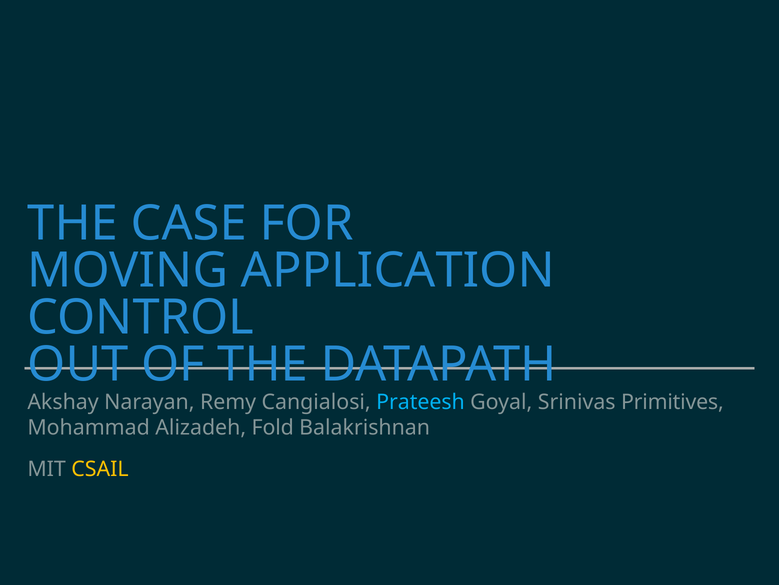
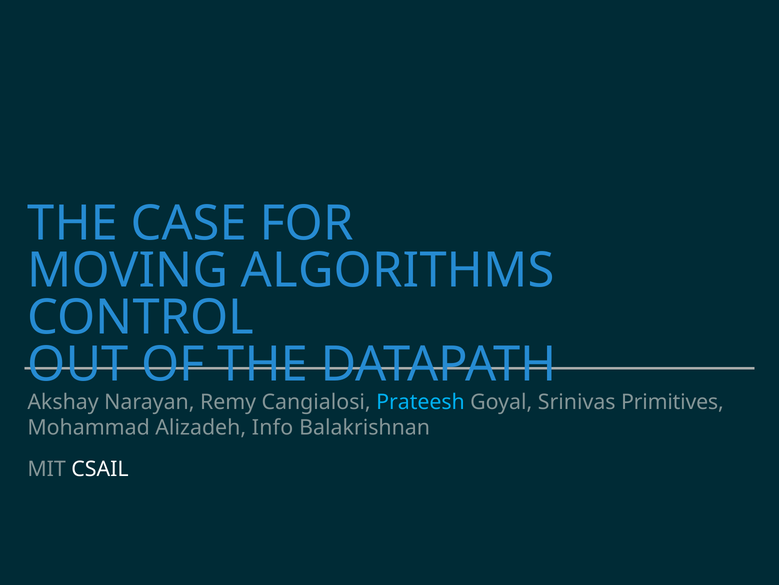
APPLICATION: APPLICATION -> ALGORITHMS
Fold: Fold -> Info
CSAIL colour: yellow -> white
